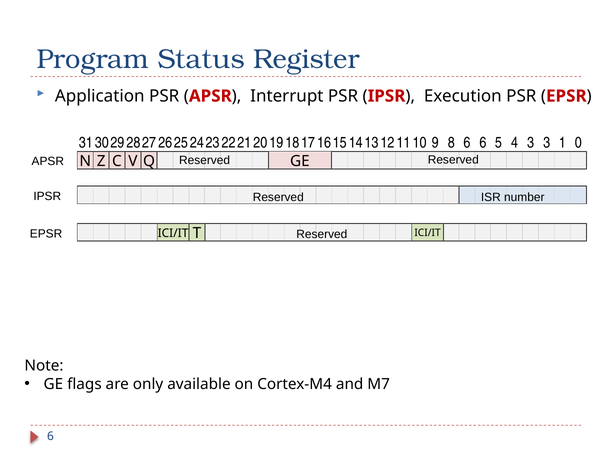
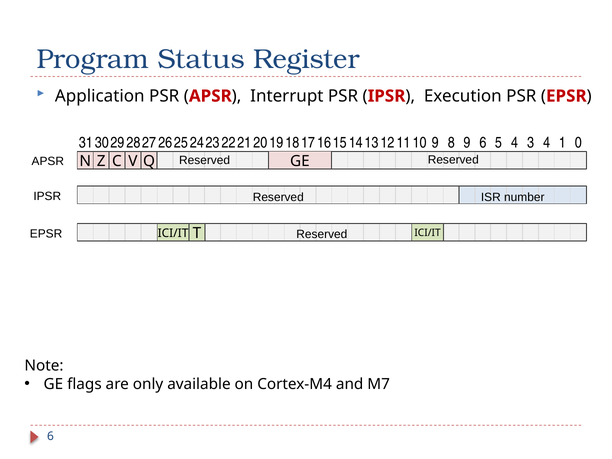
8 6: 6 -> 9
3 3: 3 -> 4
